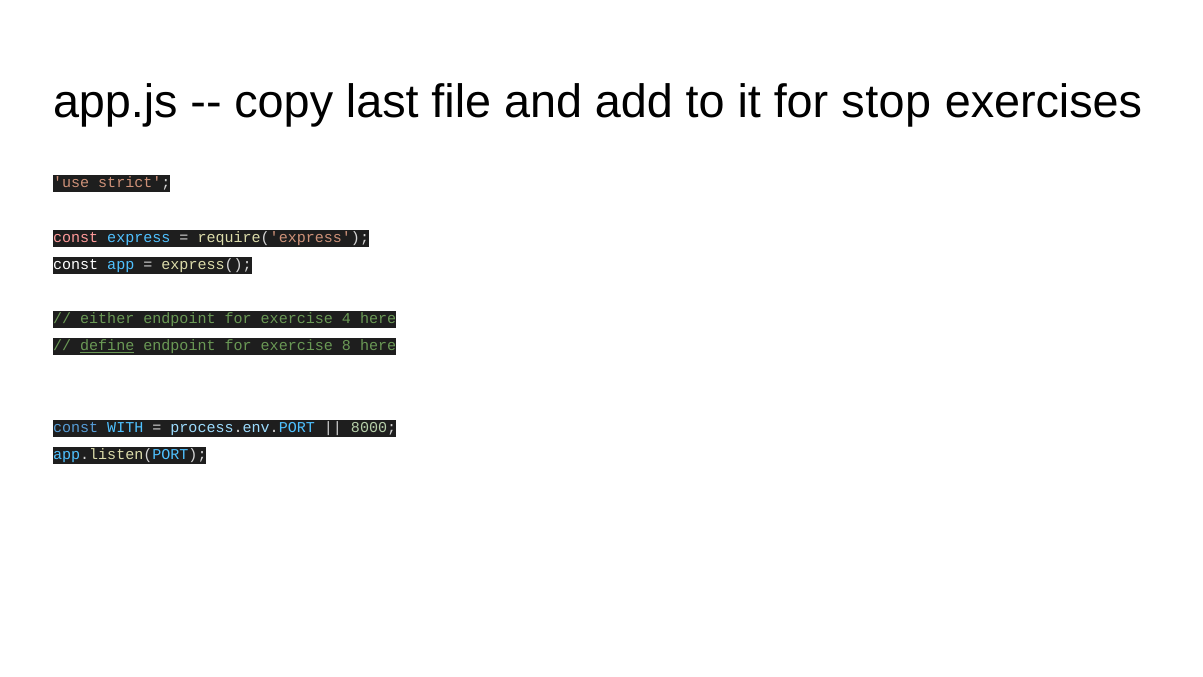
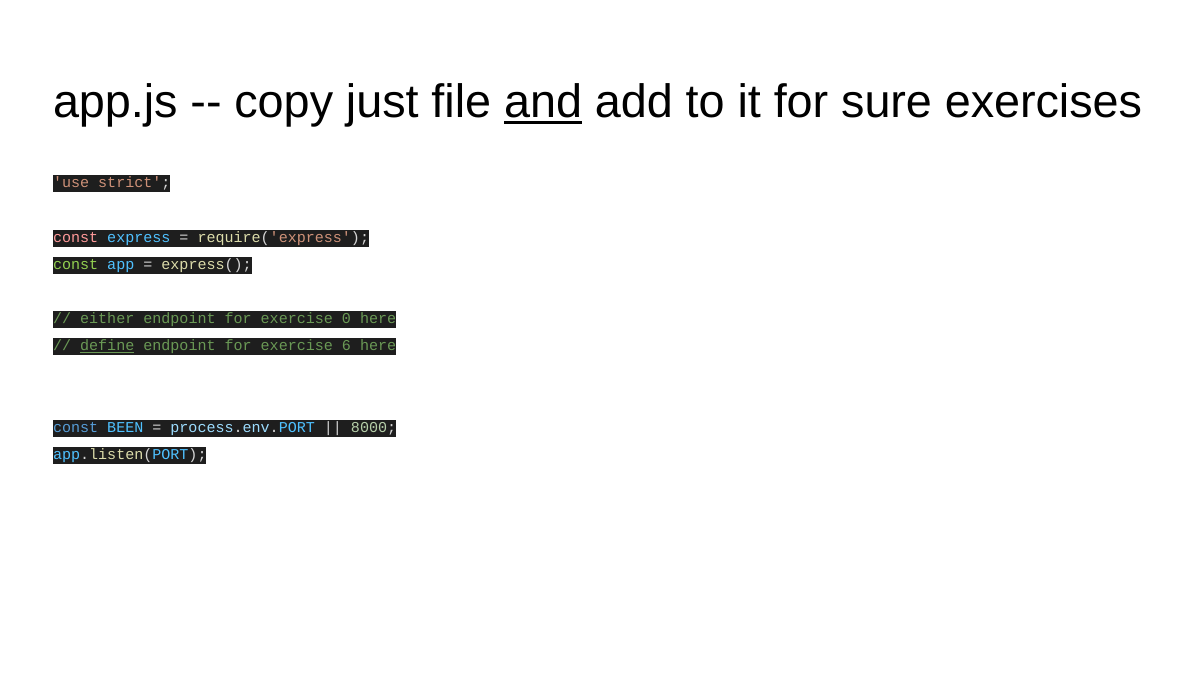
last: last -> just
and underline: none -> present
stop: stop -> sure
const at (76, 264) colour: white -> light green
4: 4 -> 0
8: 8 -> 6
WITH: WITH -> BEEN
